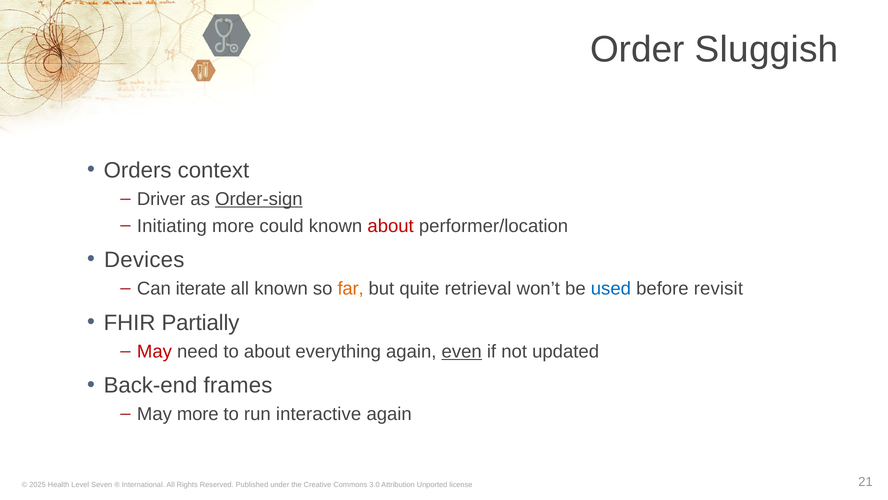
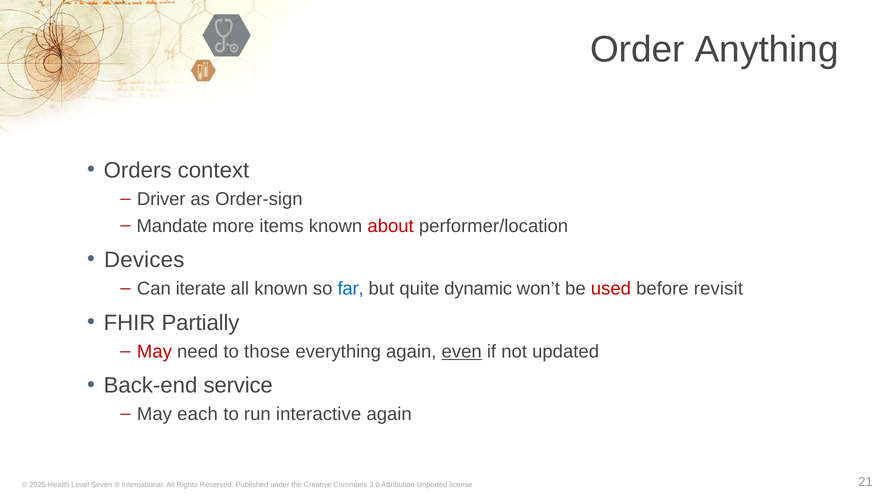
Sluggish: Sluggish -> Anything
Order-sign underline: present -> none
Initiating: Initiating -> Mandate
could: could -> items
far colour: orange -> blue
retrieval: retrieval -> dynamic
used colour: blue -> red
to about: about -> those
frames: frames -> service
May more: more -> each
